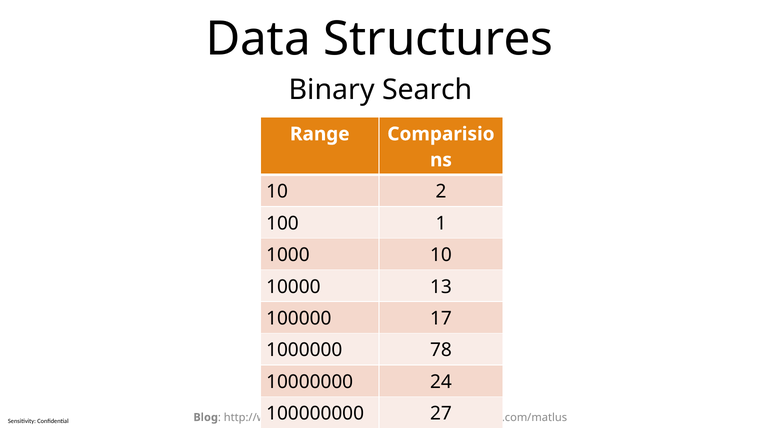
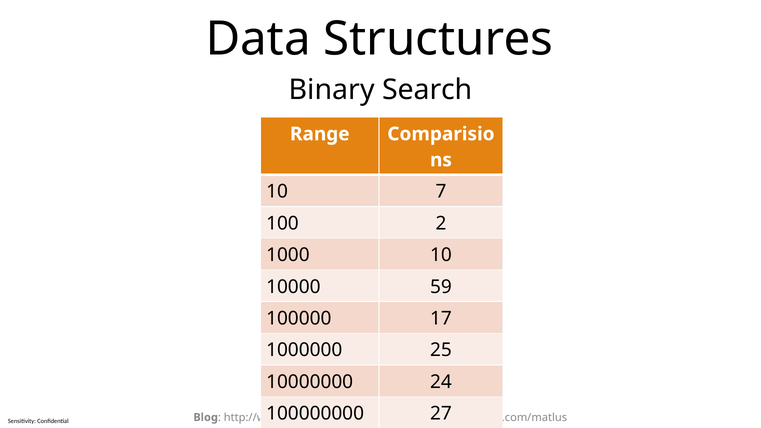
2: 2 -> 7
1: 1 -> 2
13: 13 -> 59
78: 78 -> 25
